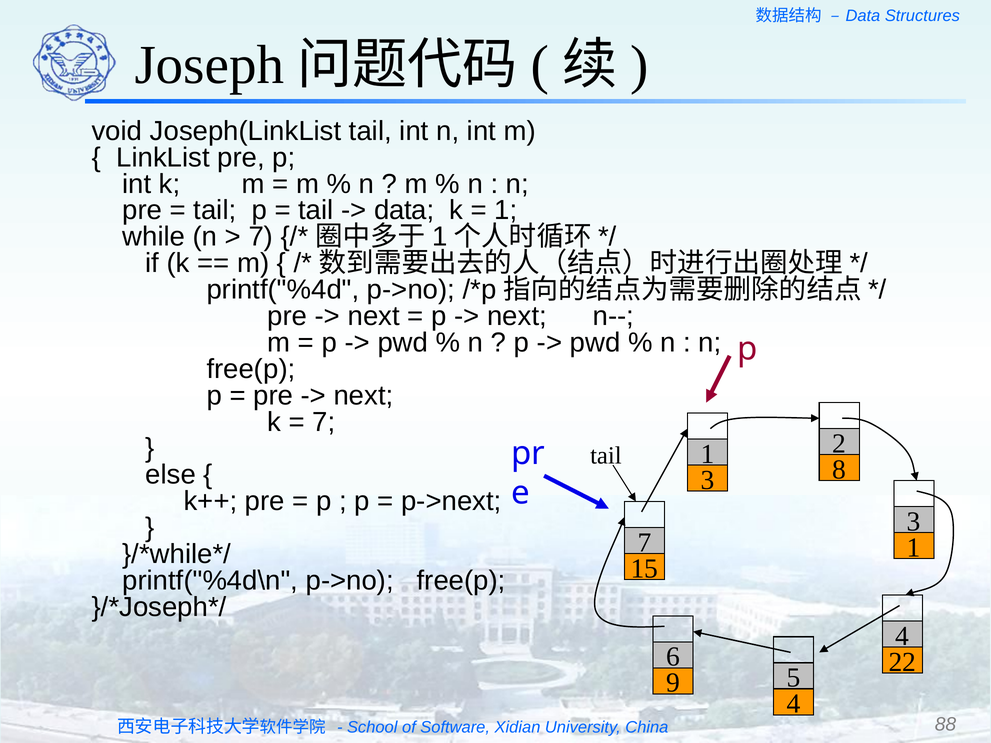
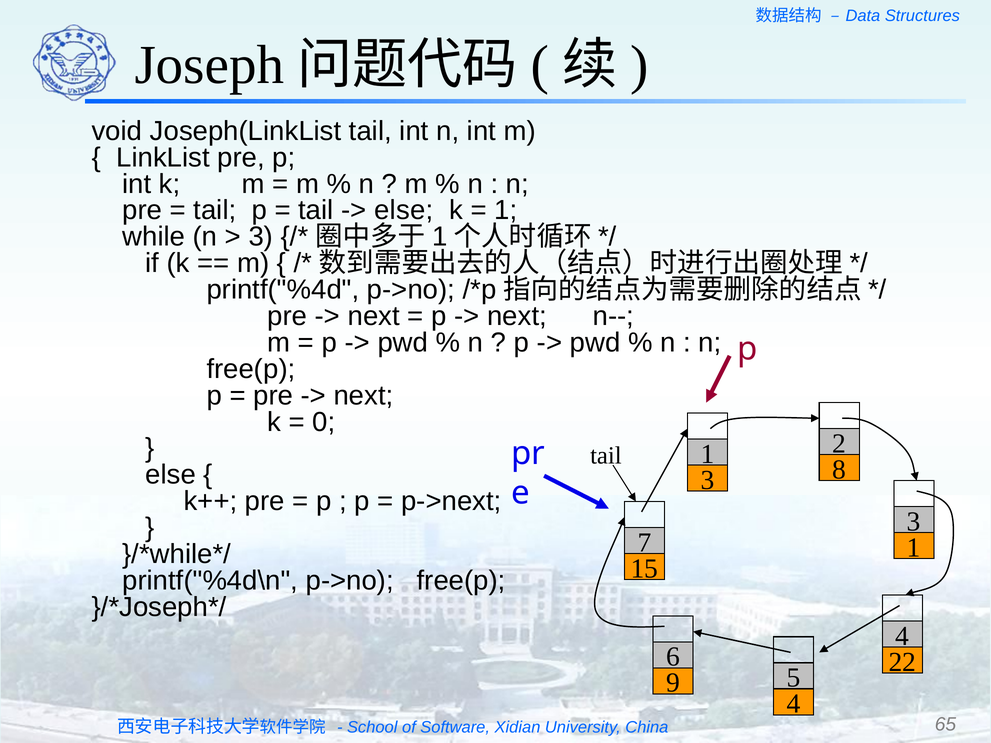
data at (404, 210): data -> else
7 at (261, 237): 7 -> 3
7 at (324, 422): 7 -> 0
88: 88 -> 65
